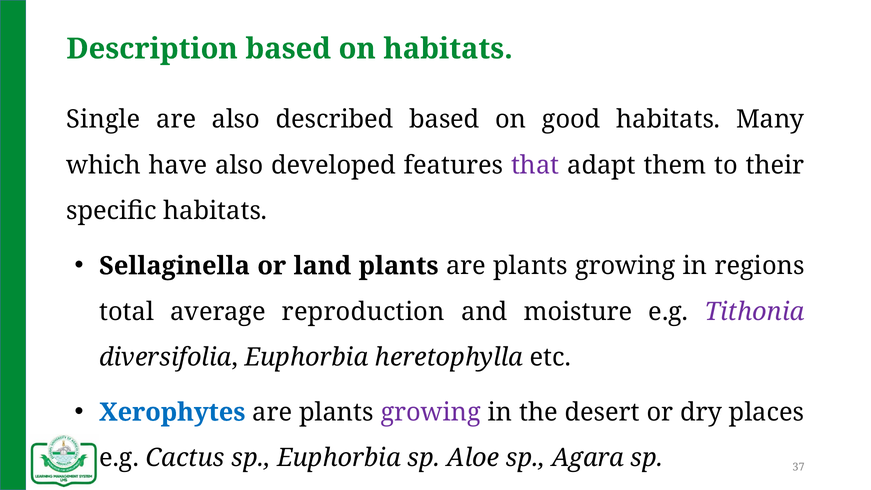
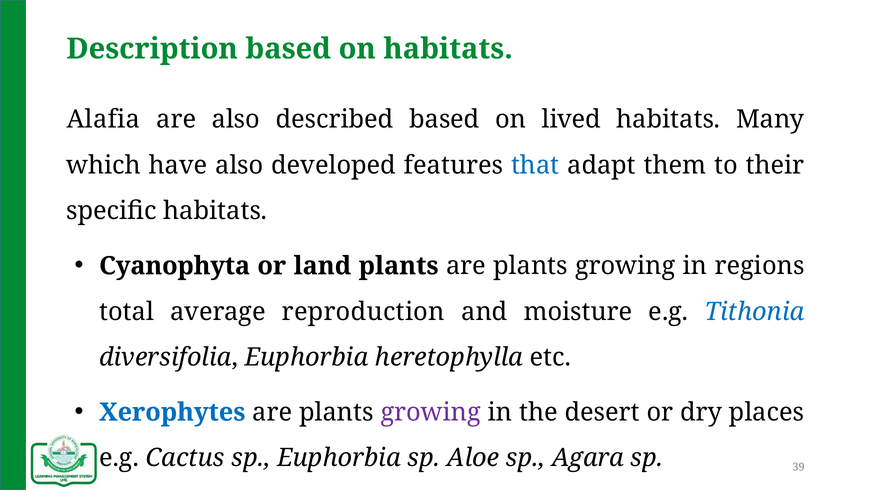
Single: Single -> Alafia
good: good -> lived
that colour: purple -> blue
Sellaginella: Sellaginella -> Cyanophyta
Tithonia colour: purple -> blue
37: 37 -> 39
